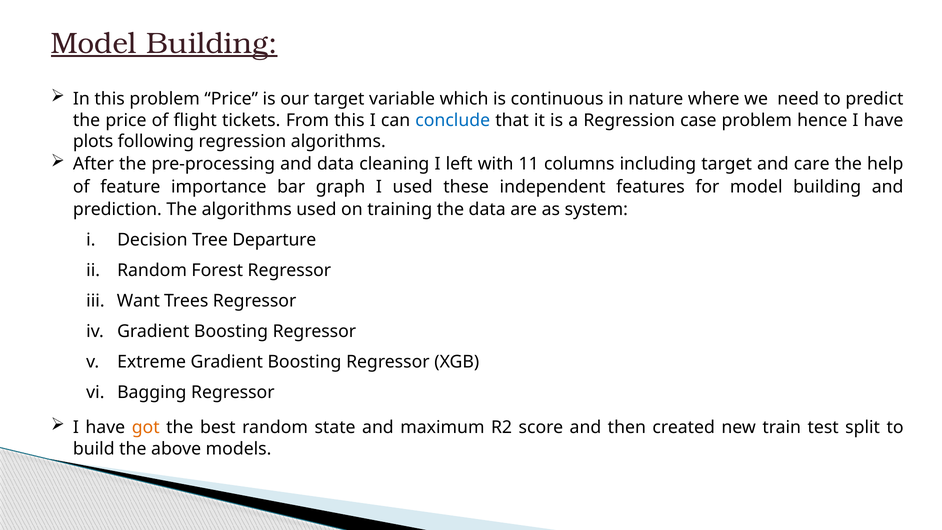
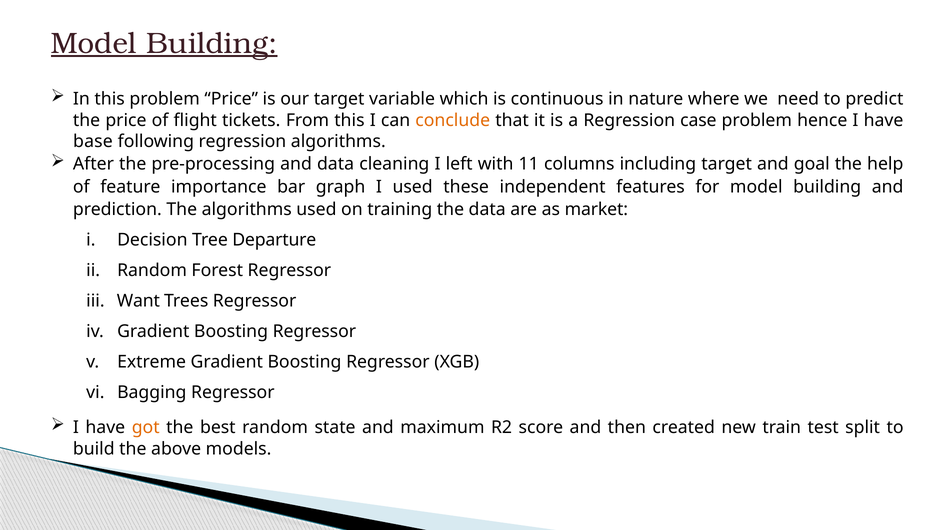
conclude colour: blue -> orange
plots: plots -> base
care: care -> goal
system: system -> market
